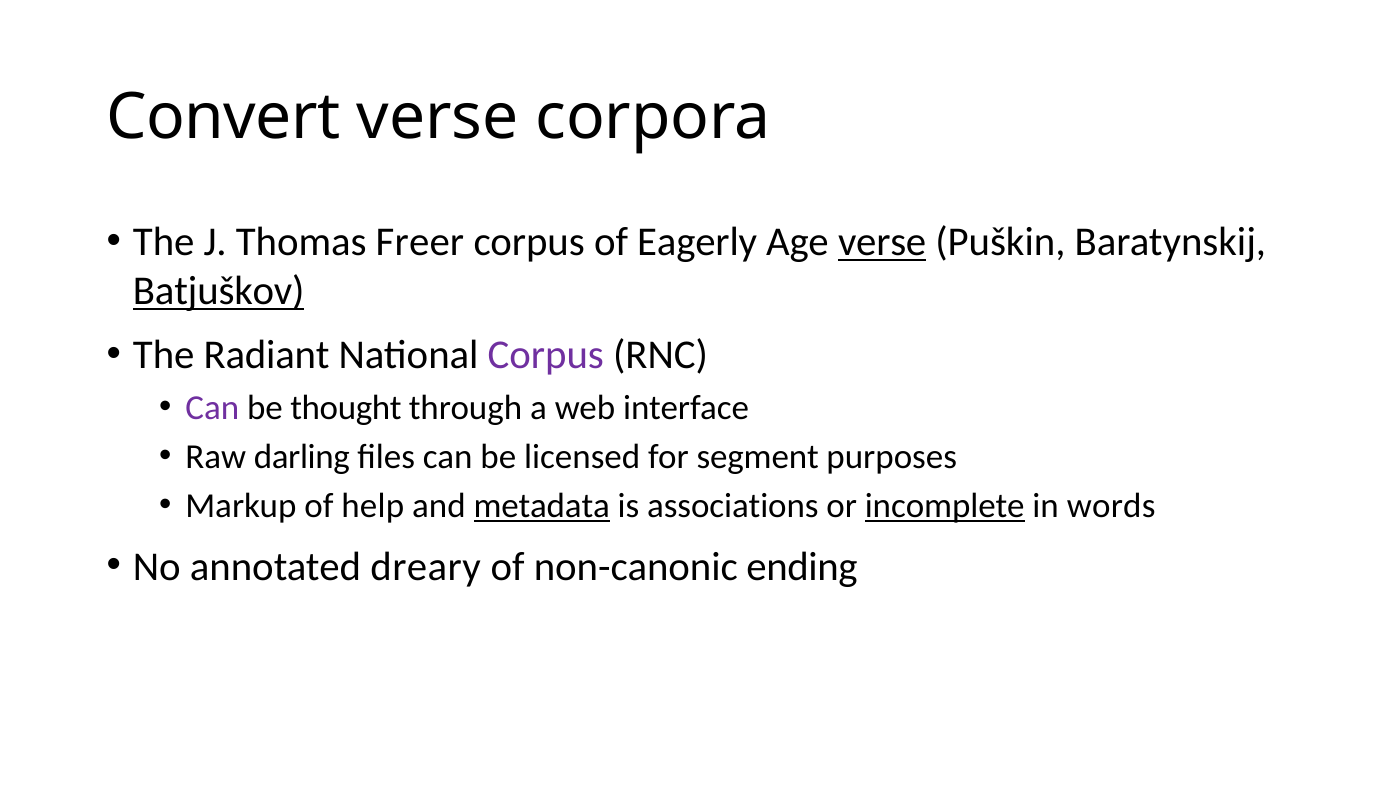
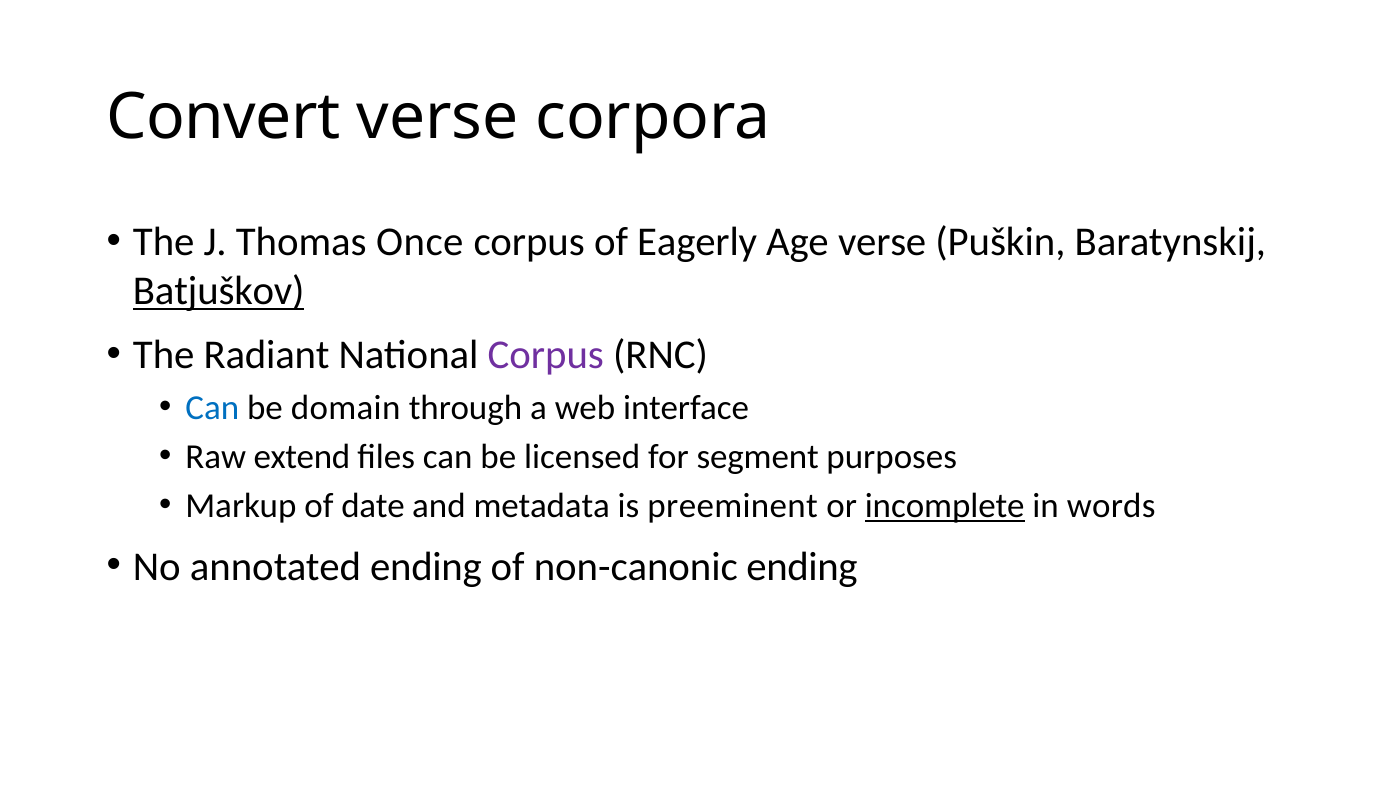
Freer: Freer -> Once
verse at (882, 242) underline: present -> none
Can at (212, 407) colour: purple -> blue
thought: thought -> domain
darling: darling -> extend
help: help -> date
metadata underline: present -> none
associations: associations -> preeminent
annotated dreary: dreary -> ending
